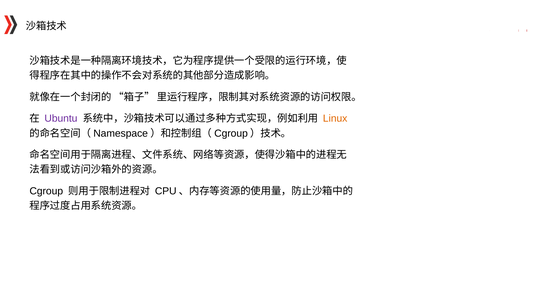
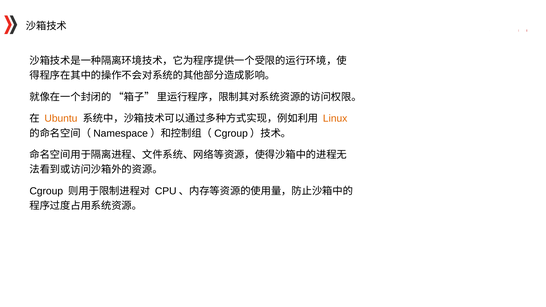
Ubuntu colour: purple -> orange
